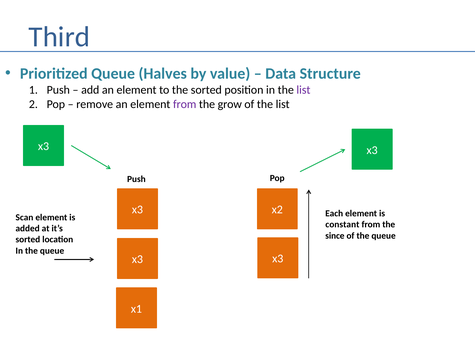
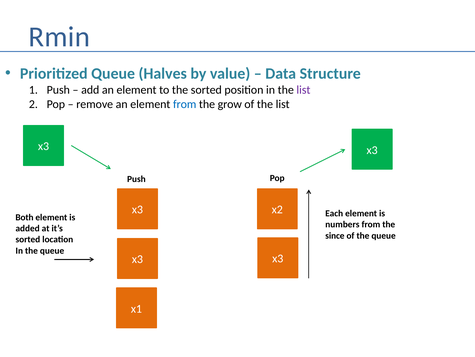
Third: Third -> Rmin
from at (185, 104) colour: purple -> blue
Scan: Scan -> Both
constant: constant -> numbers
